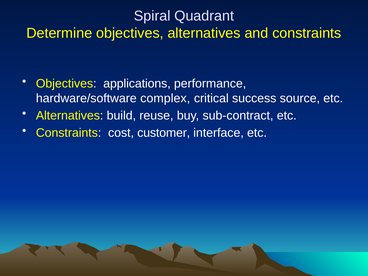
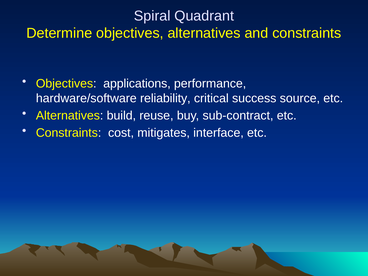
complex: complex -> reliability
customer: customer -> mitigates
